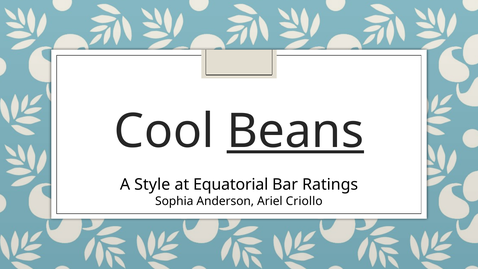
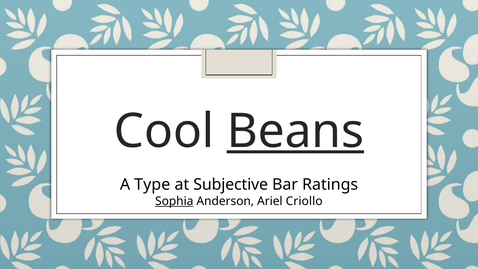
Style: Style -> Type
Equatorial: Equatorial -> Subjective
Sophia underline: none -> present
